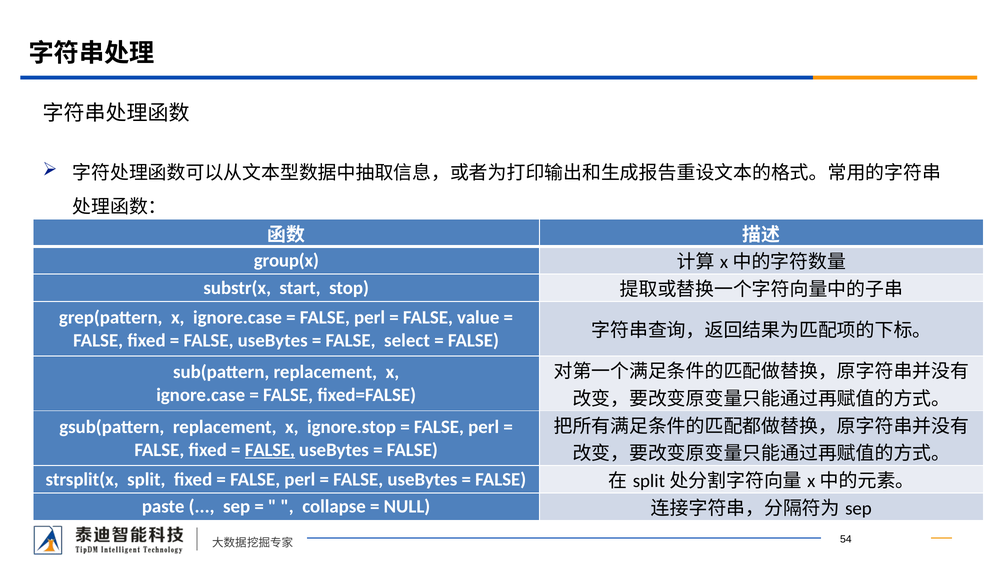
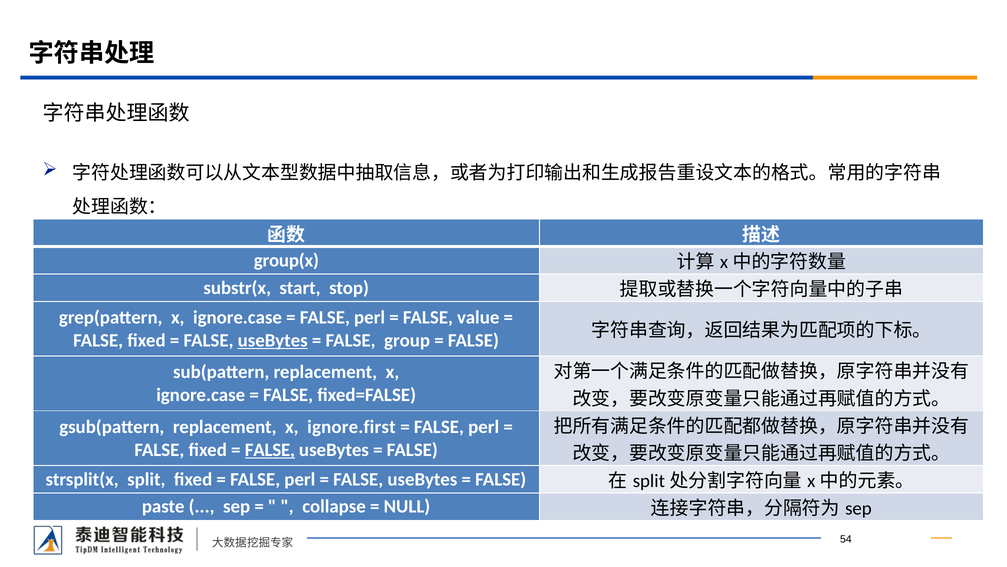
useBytes at (273, 340) underline: none -> present
select: select -> group
ignore.stop: ignore.stop -> ignore.first
